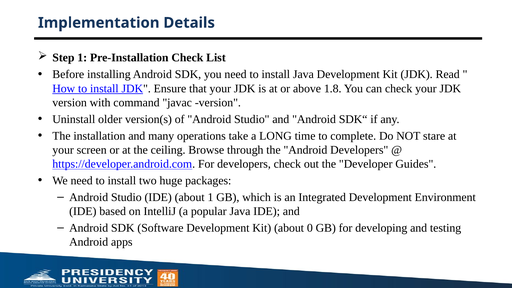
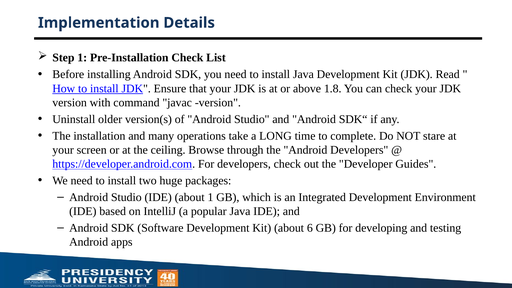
0: 0 -> 6
